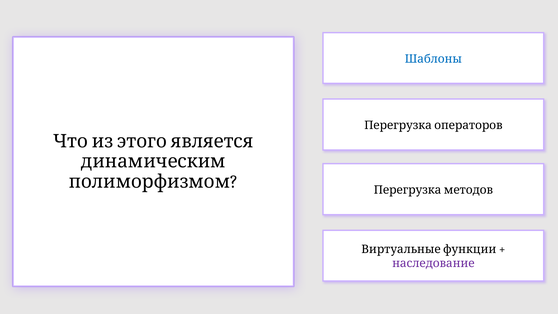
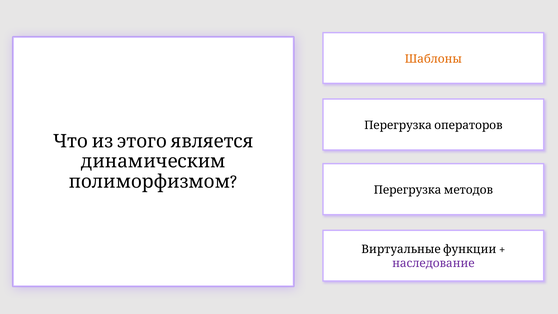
Шаблоны colour: blue -> orange
